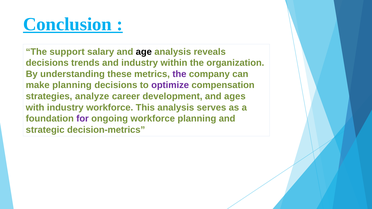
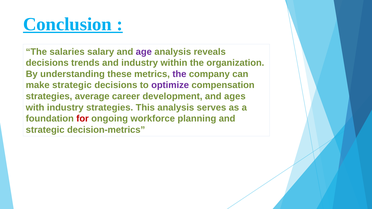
support: support -> salaries
age colour: black -> purple
make planning: planning -> strategic
analyze: analyze -> average
industry workforce: workforce -> strategies
for colour: purple -> red
